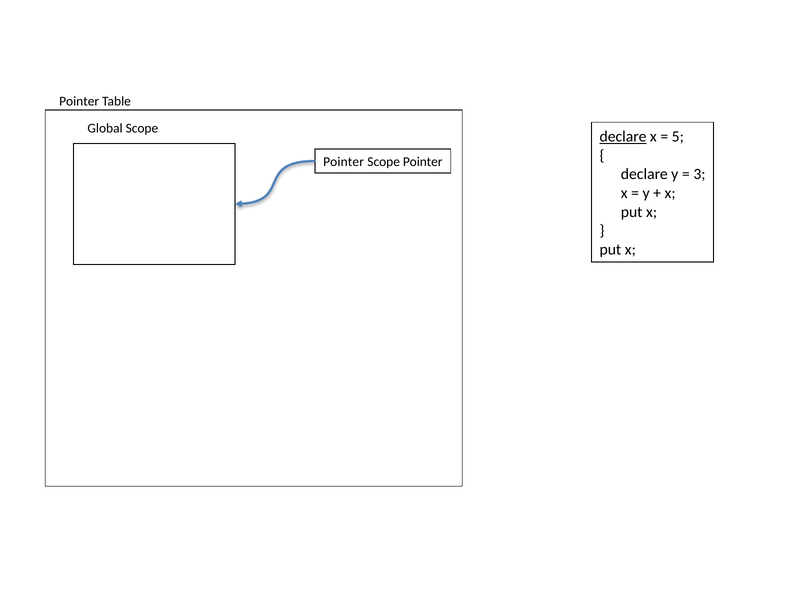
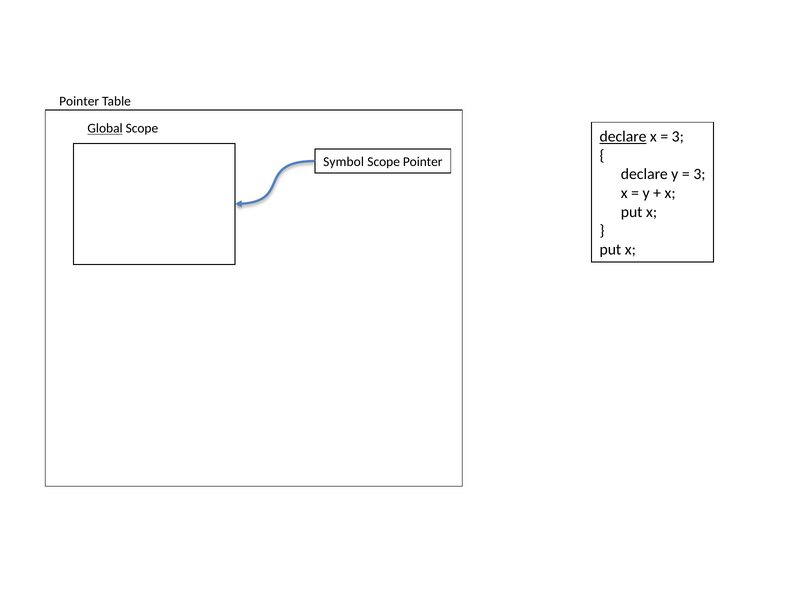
Global underline: none -> present
5 at (678, 137): 5 -> 3
Pointer at (344, 162): Pointer -> Symbol
